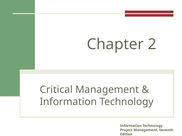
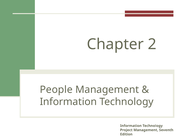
Critical: Critical -> People
